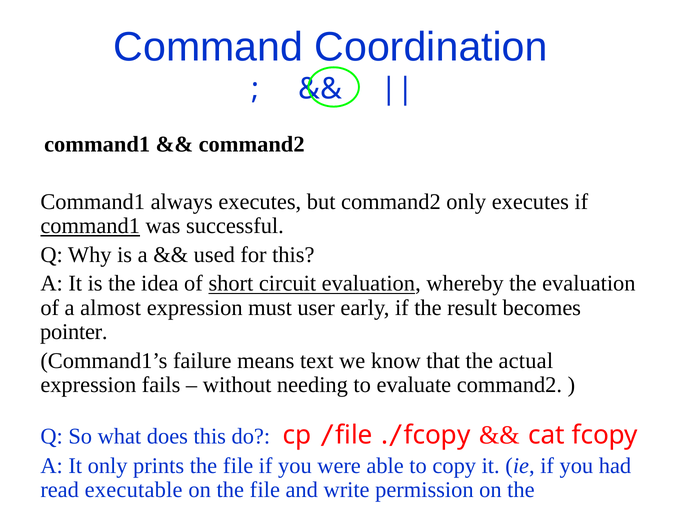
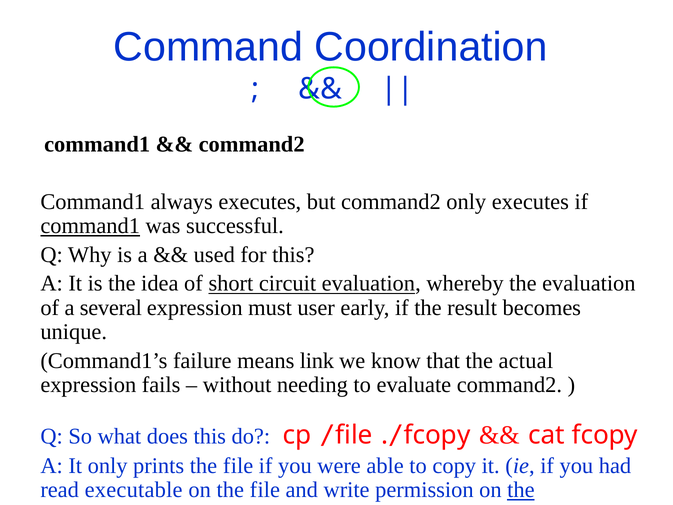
almost: almost -> several
pointer: pointer -> unique
text: text -> link
the at (521, 490) underline: none -> present
